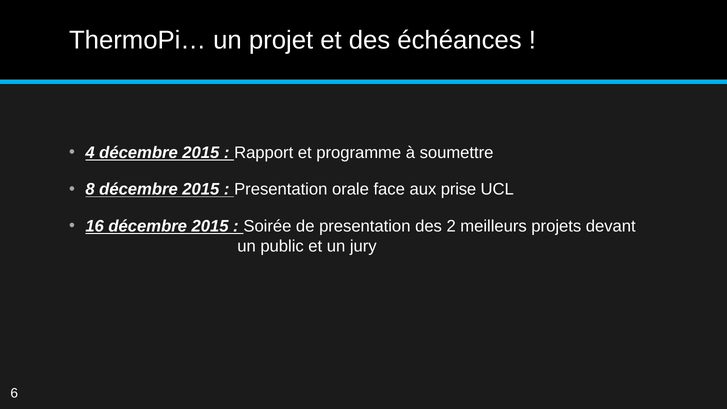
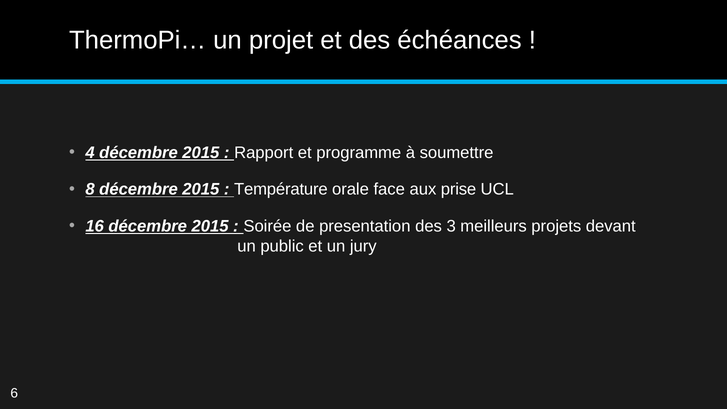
Presentation at (281, 189): Presentation -> Température
2: 2 -> 3
